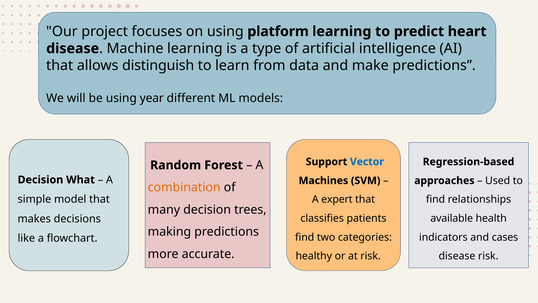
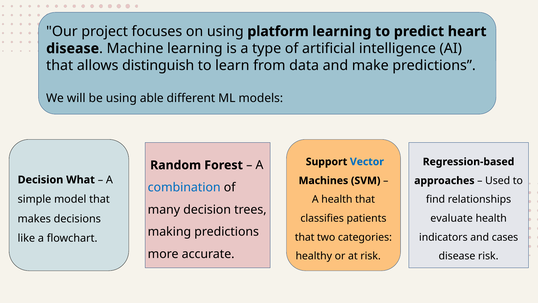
year: year -> able
combination colour: orange -> blue
A expert: expert -> health
available: available -> evaluate
find at (305, 237): find -> that
